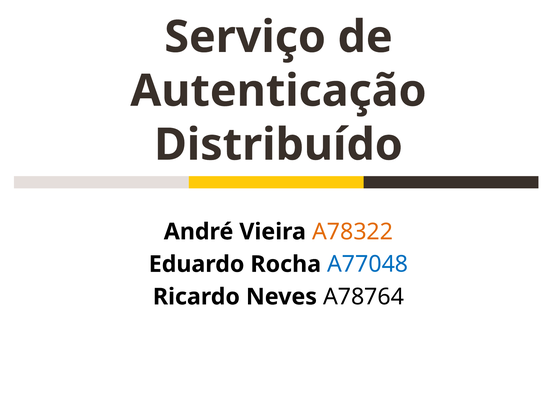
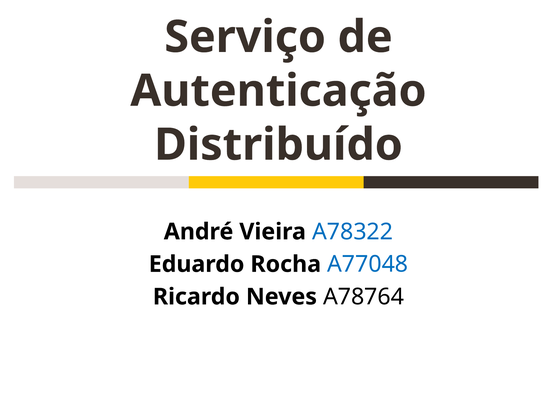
A78322 colour: orange -> blue
